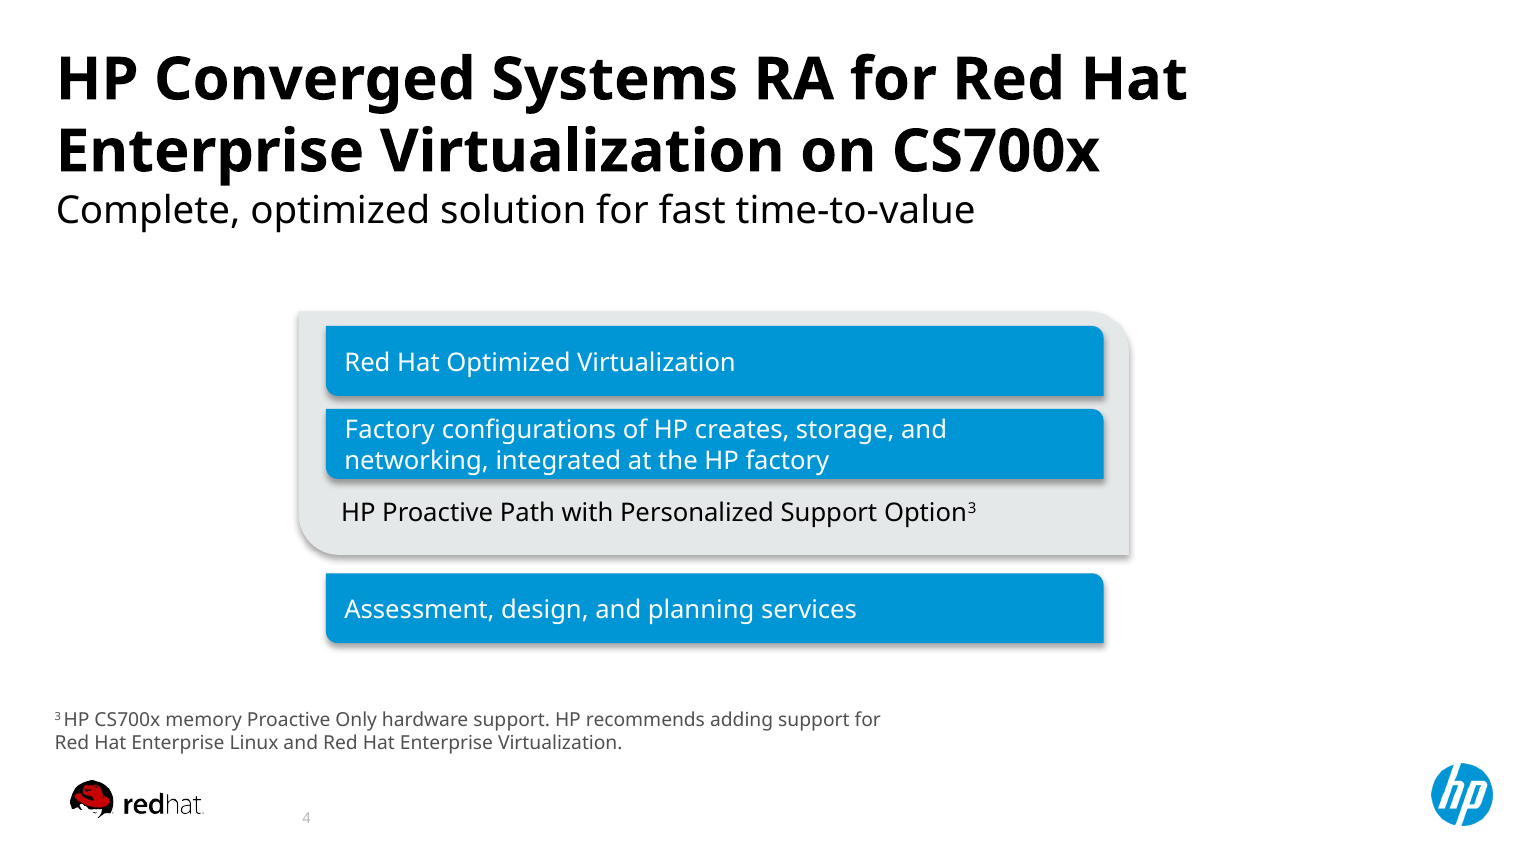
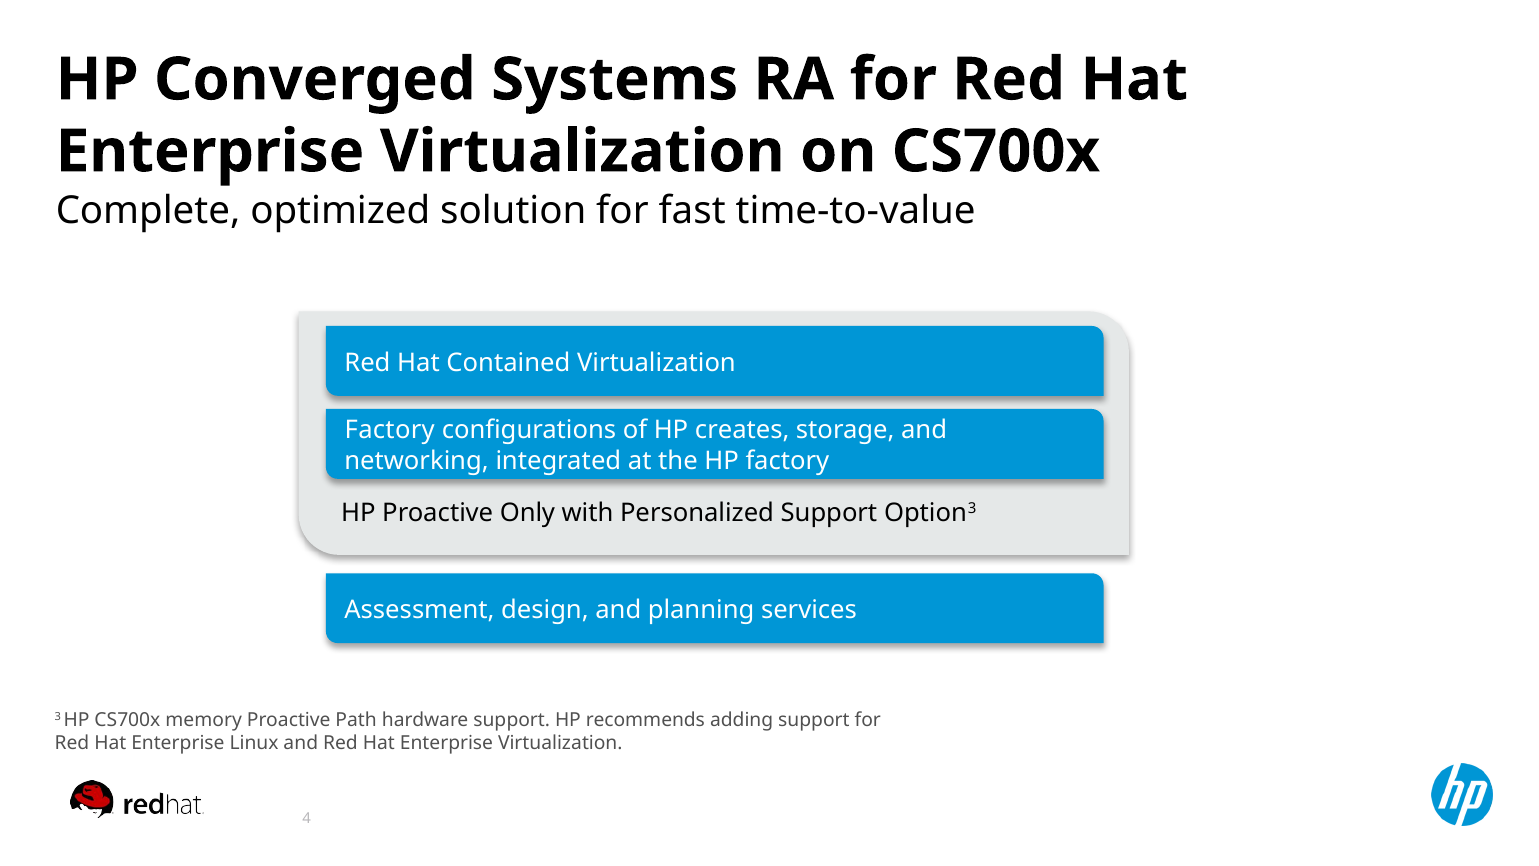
Hat Optimized: Optimized -> Contained
Path: Path -> Only
Only: Only -> Path
